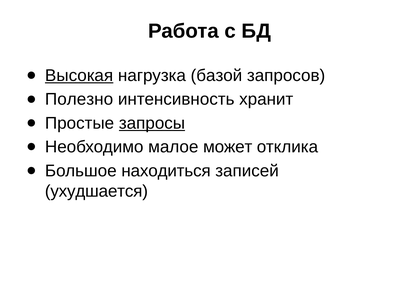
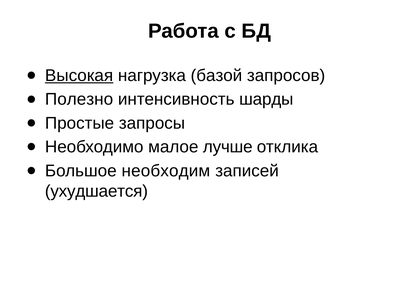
хранит: хранит -> шарды
запросы underline: present -> none
может: может -> лучше
находиться: находиться -> необходим
